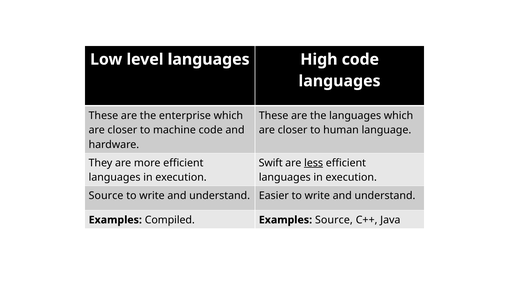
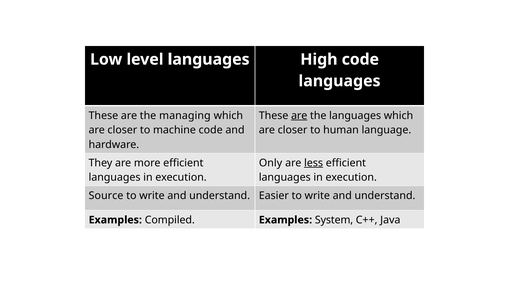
enterprise: enterprise -> managing
are at (299, 116) underline: none -> present
Swift: Swift -> Only
Examples Source: Source -> System
